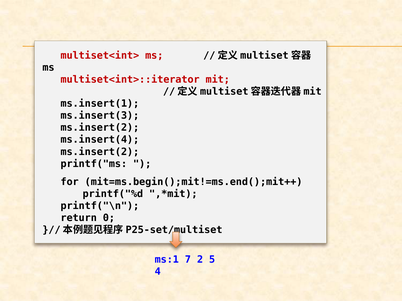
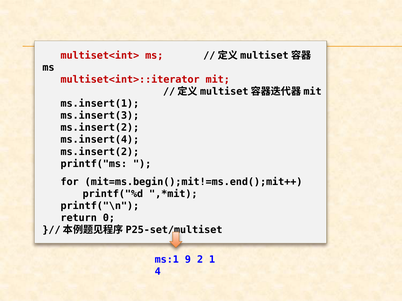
7: 7 -> 9
5: 5 -> 1
